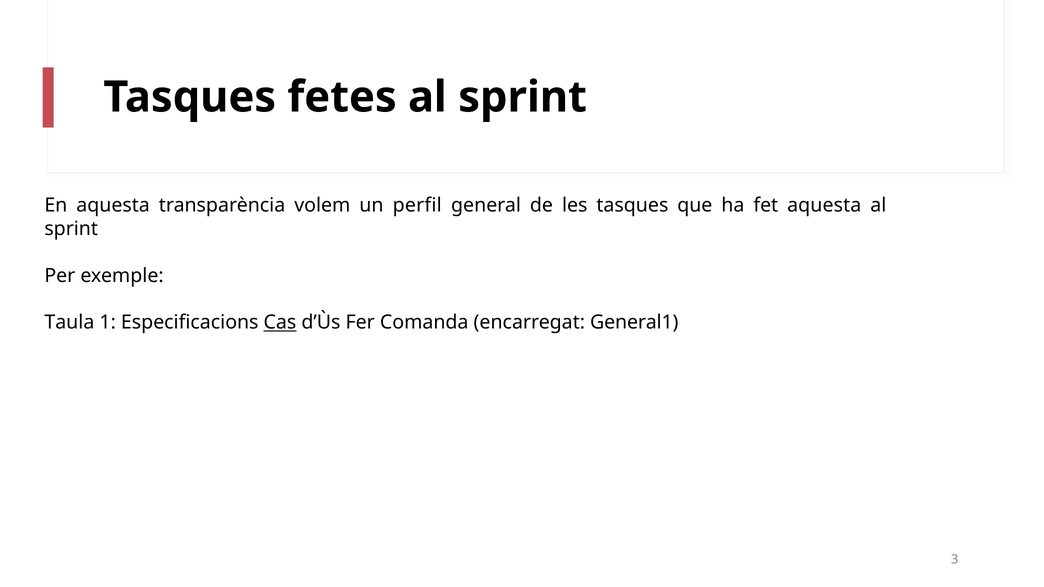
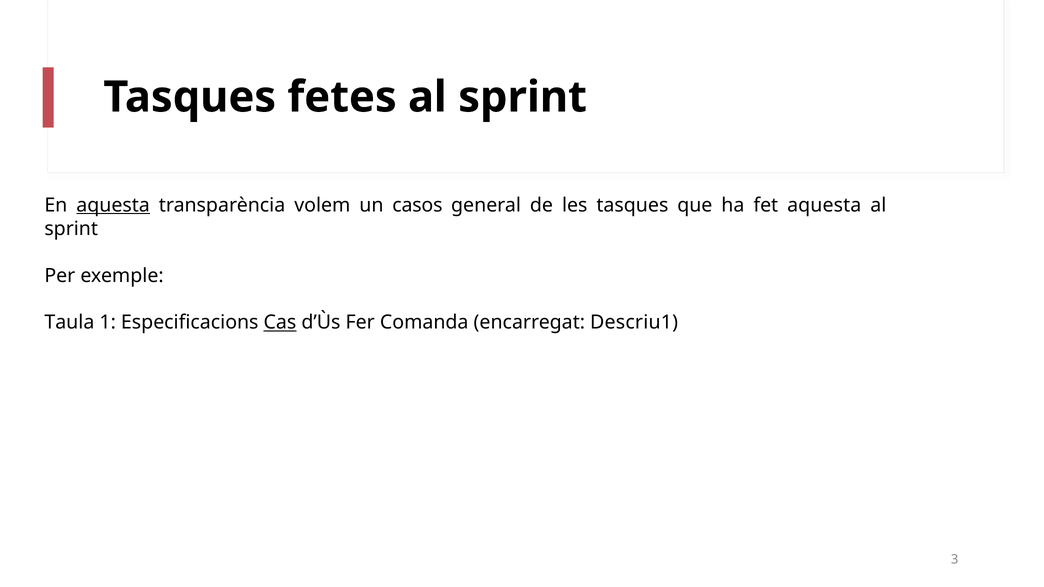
aquesta at (113, 205) underline: none -> present
perfil: perfil -> casos
General1: General1 -> Descriu1
